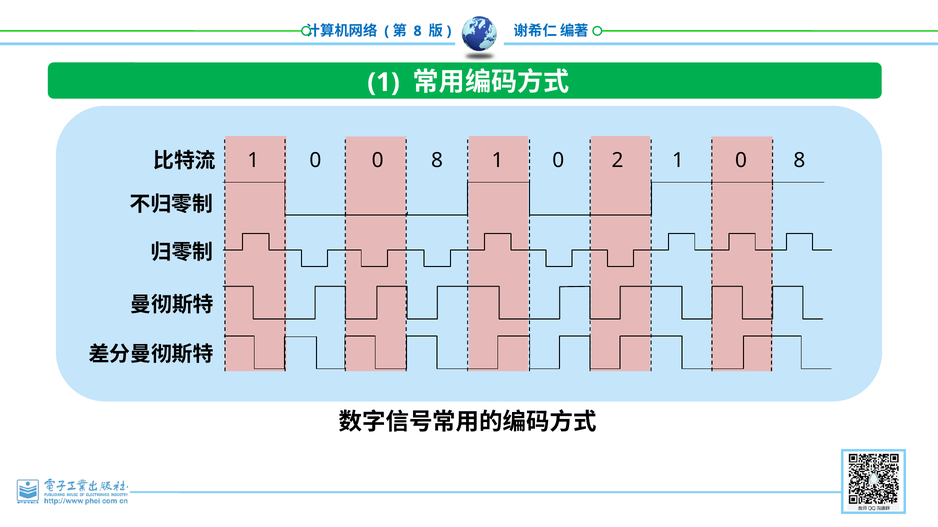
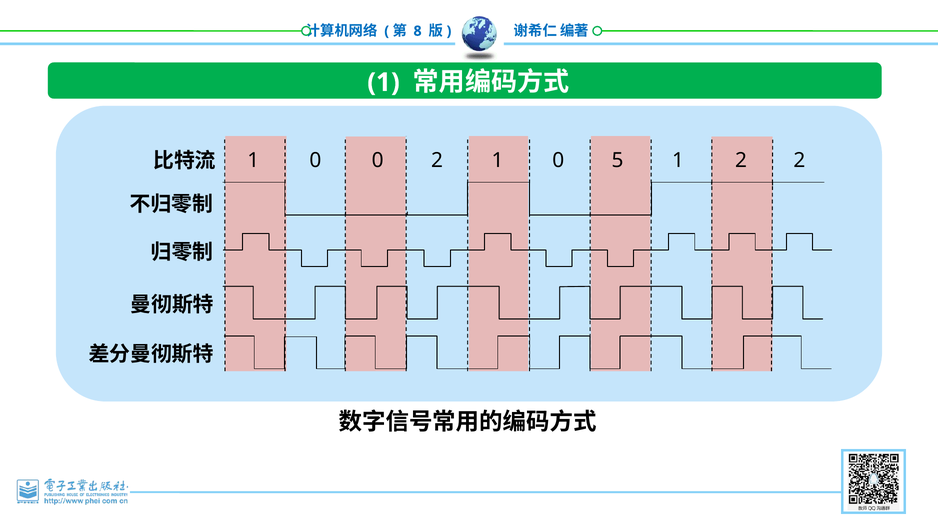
0 8: 8 -> 2
2: 2 -> 5
0 at (741, 160): 0 -> 2
8 at (799, 160): 8 -> 2
